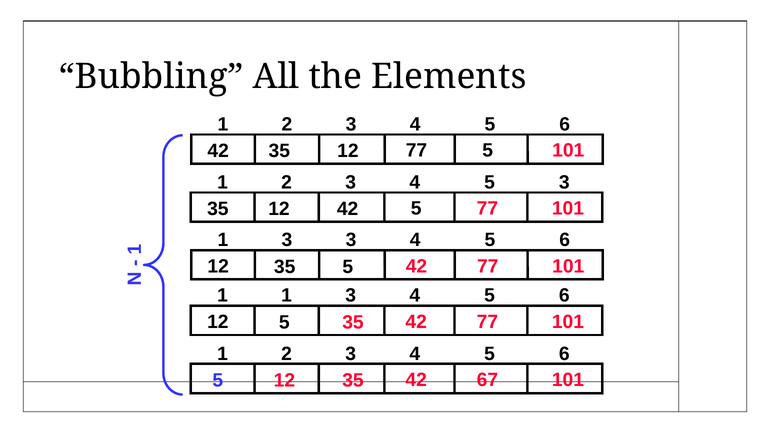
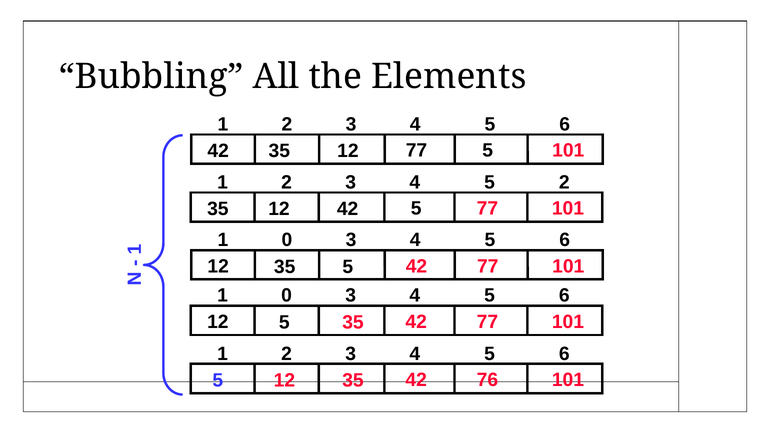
5 3: 3 -> 2
3 at (287, 240): 3 -> 0
1 at (287, 296): 1 -> 0
67: 67 -> 76
